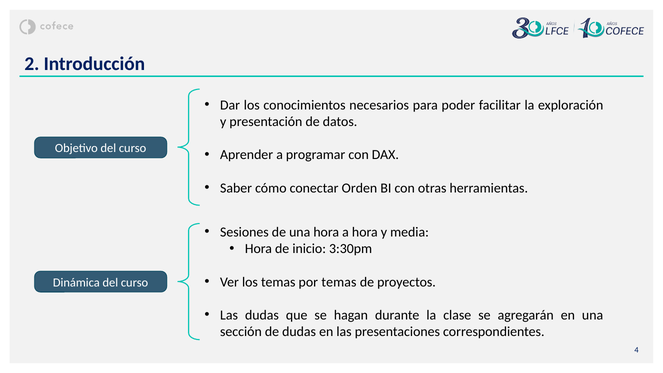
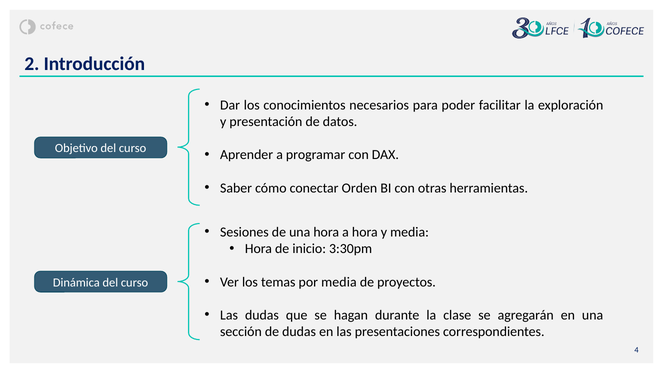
por temas: temas -> media
